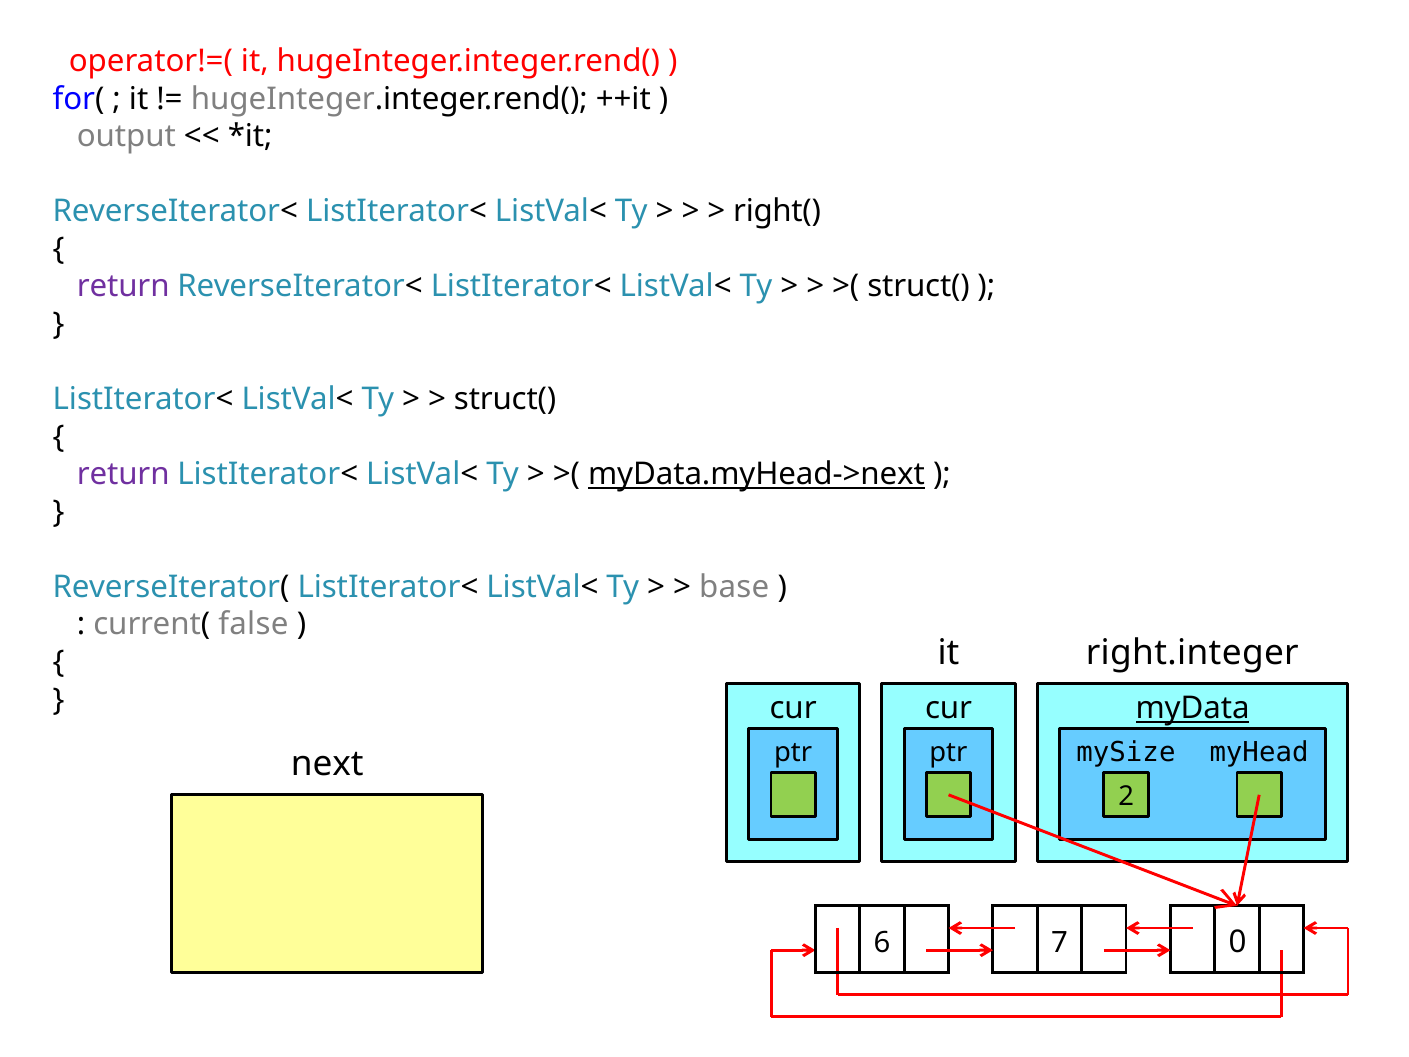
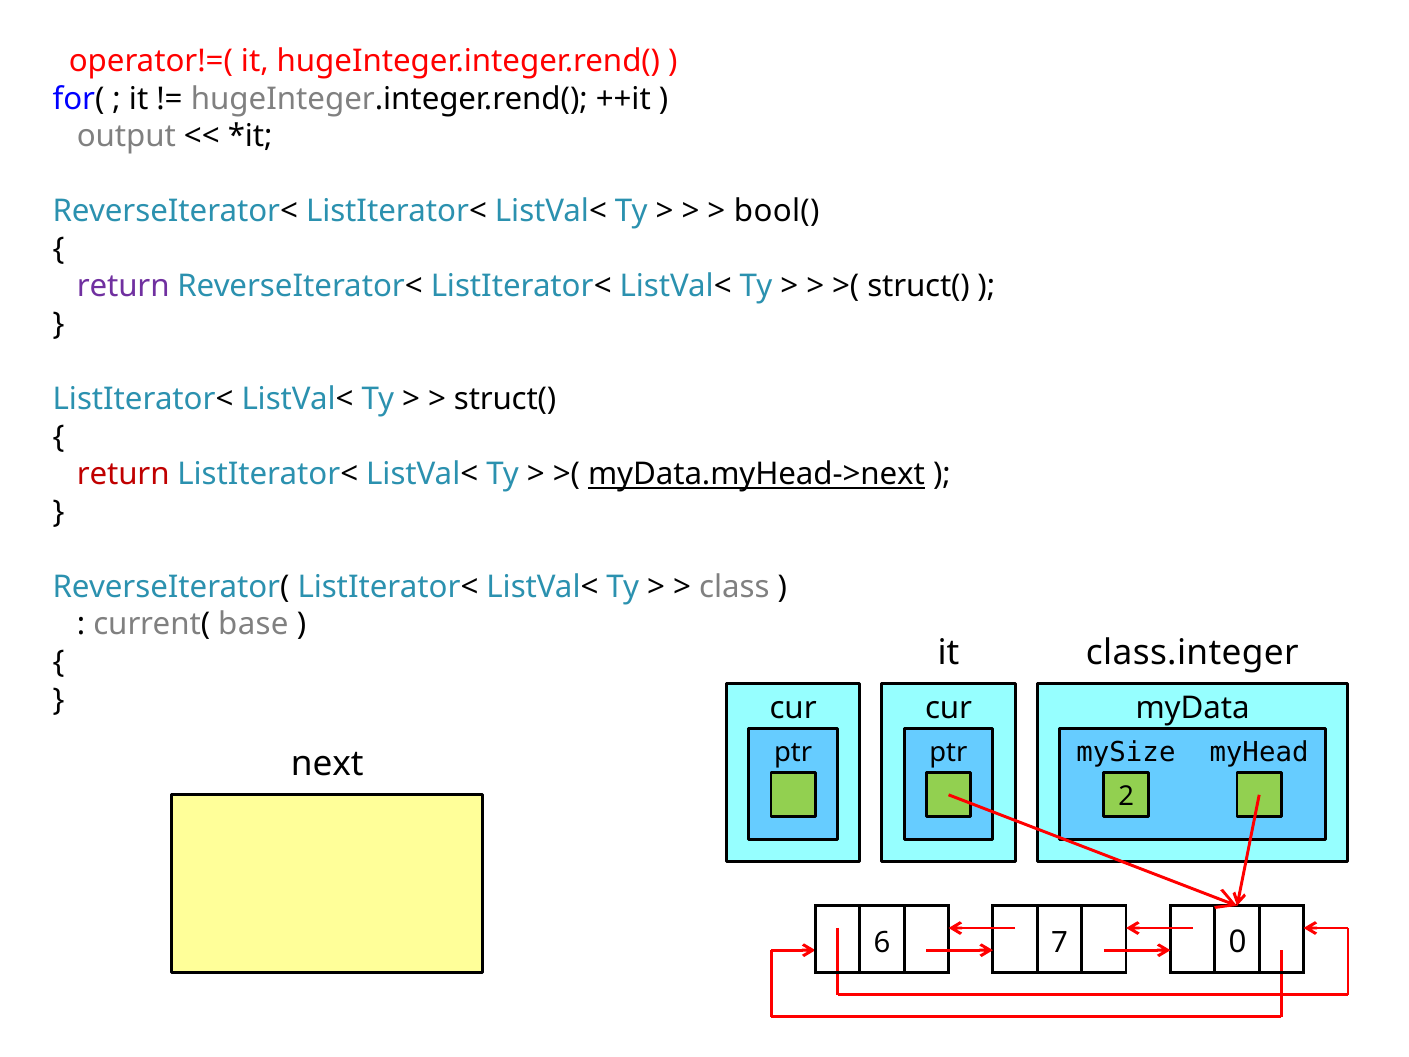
right(: right( -> bool(
return at (123, 474) colour: purple -> red
base: base -> class
false: false -> base
right.integer: right.integer -> class.integer
myData underline: present -> none
